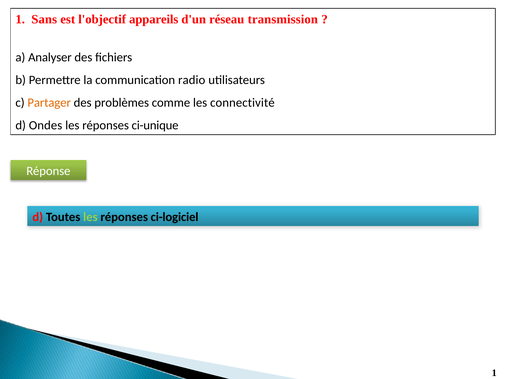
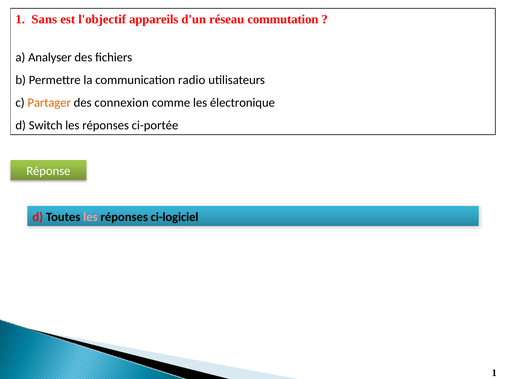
transmission: transmission -> commutation
problèmes: problèmes -> connexion
connectivité: connectivité -> électronique
Ondes: Ondes -> Switch
ci-unique: ci-unique -> ci-portée
les at (90, 217) colour: light green -> pink
